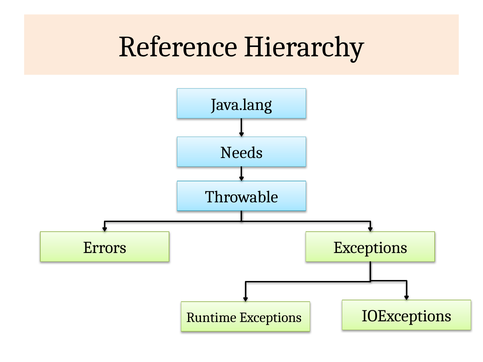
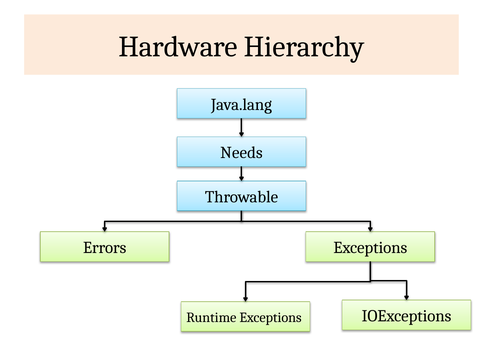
Reference: Reference -> Hardware
